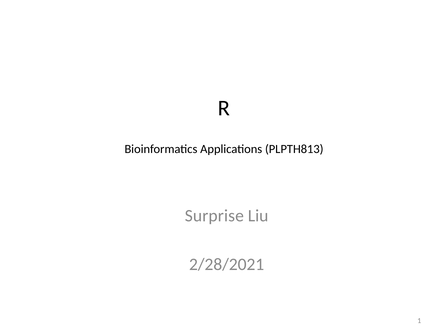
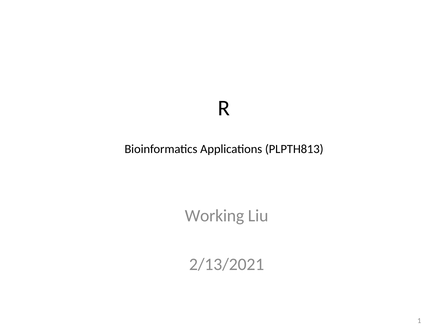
Surprise: Surprise -> Working
2/28/2021: 2/28/2021 -> 2/13/2021
